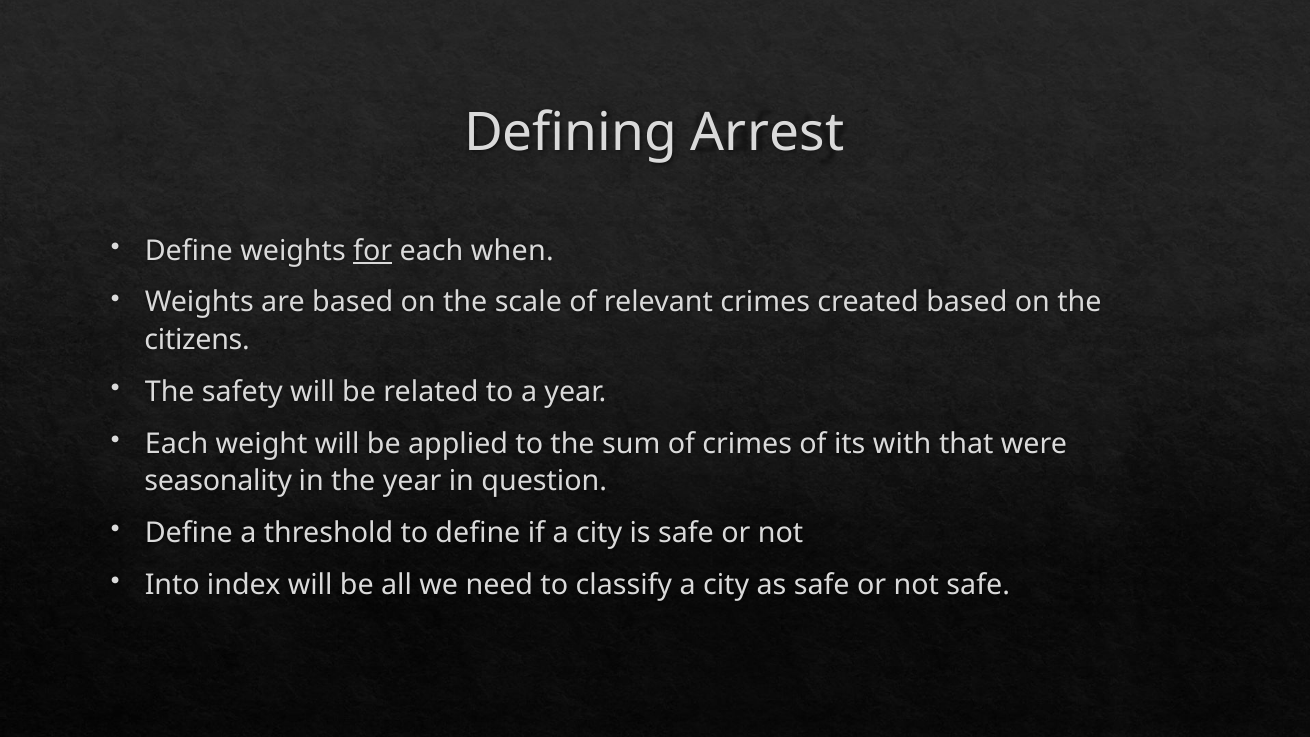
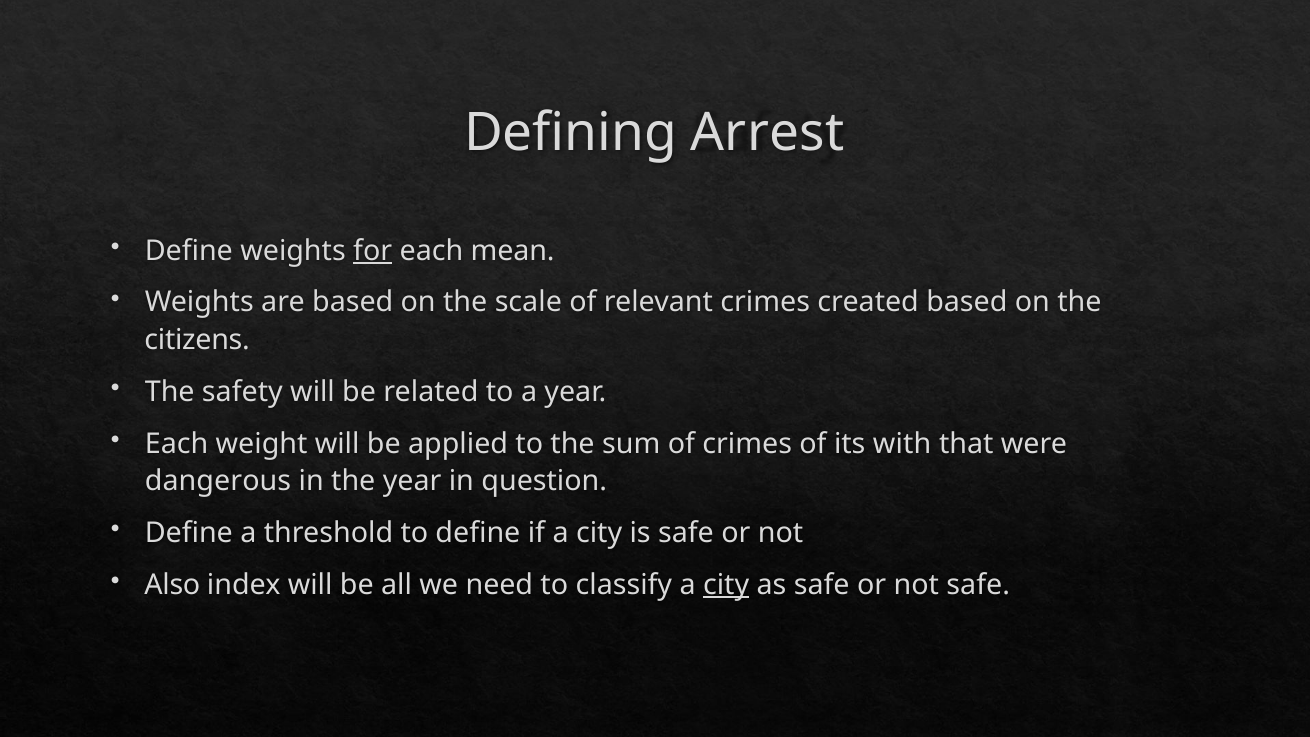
when: when -> mean
seasonality: seasonality -> dangerous
Into: Into -> Also
city at (726, 585) underline: none -> present
